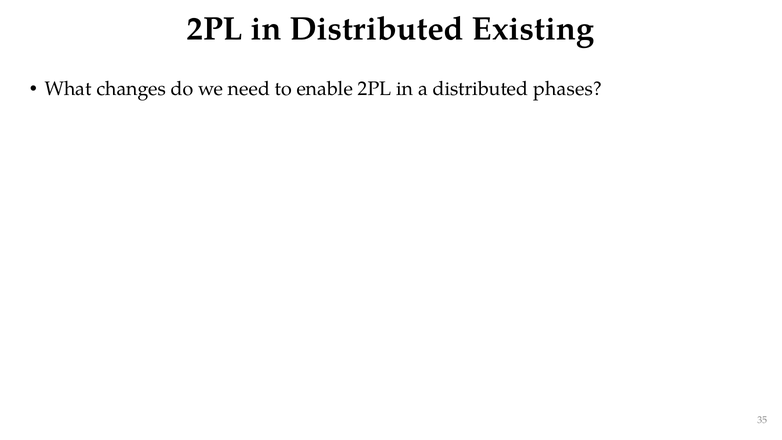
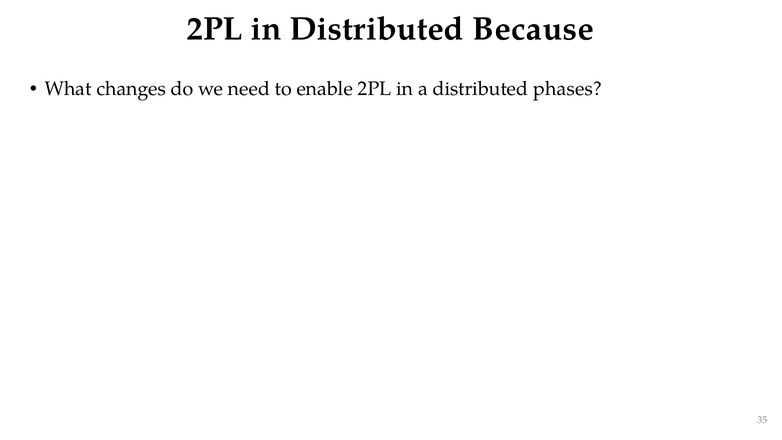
Existing: Existing -> Because
